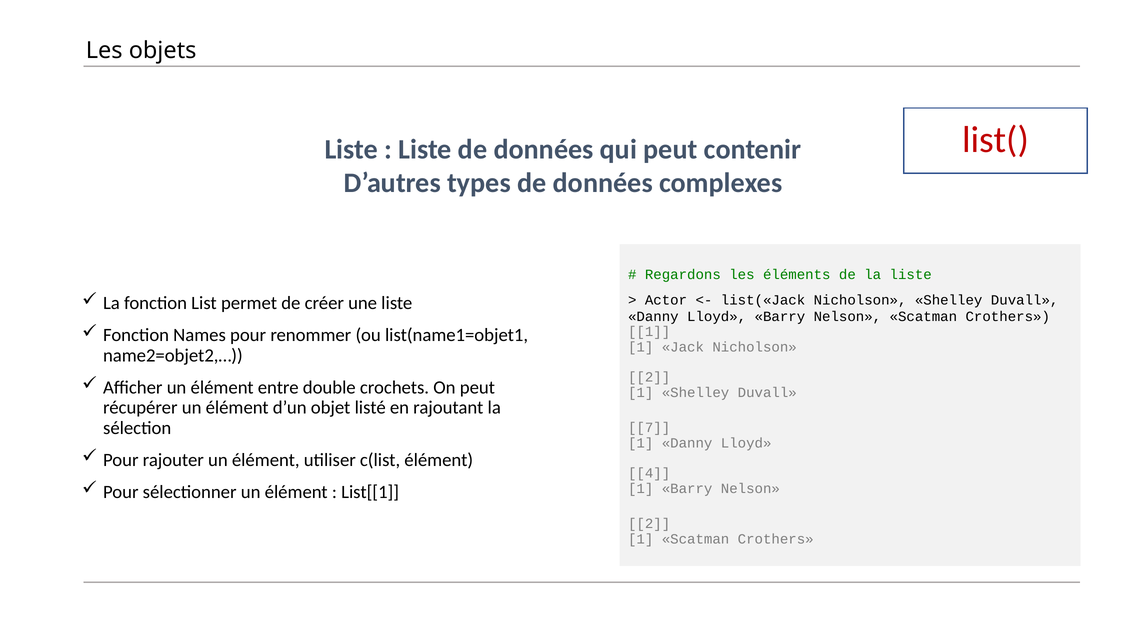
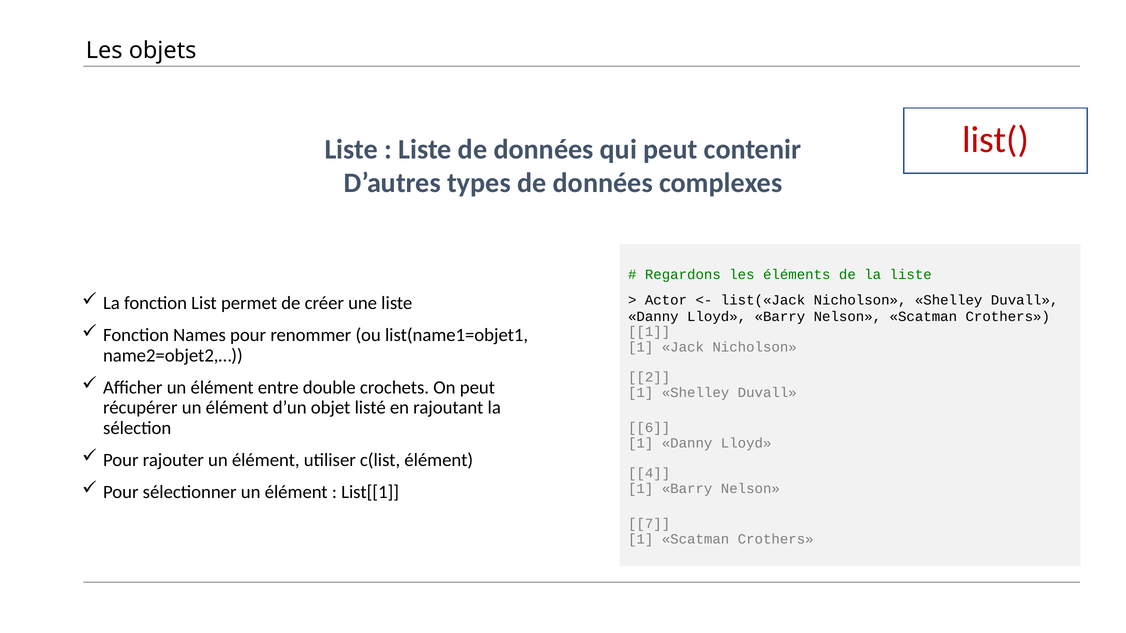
7: 7 -> 6
2 at (649, 524): 2 -> 7
